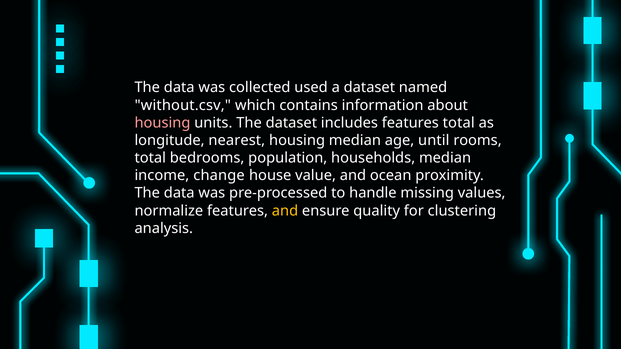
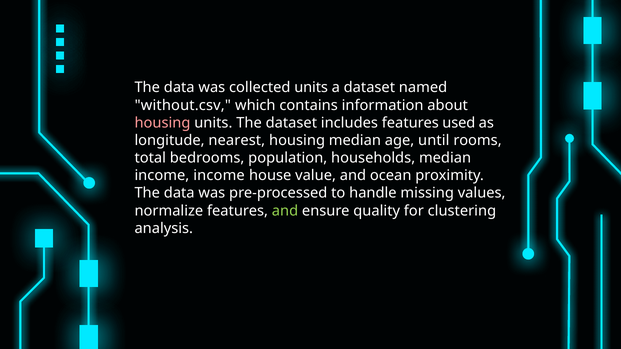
collected used: used -> units
features total: total -> used
income change: change -> income
and at (285, 211) colour: yellow -> light green
